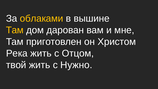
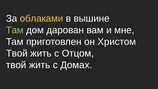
Там at (15, 30) colour: yellow -> light green
Река at (17, 53): Река -> Твой
Нужно: Нужно -> Домах
